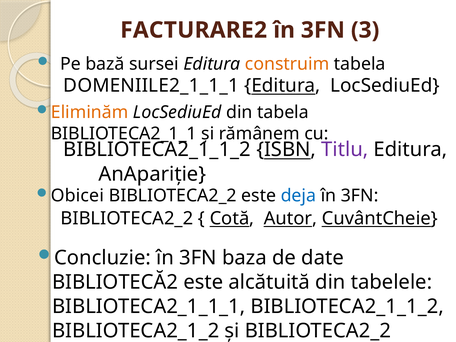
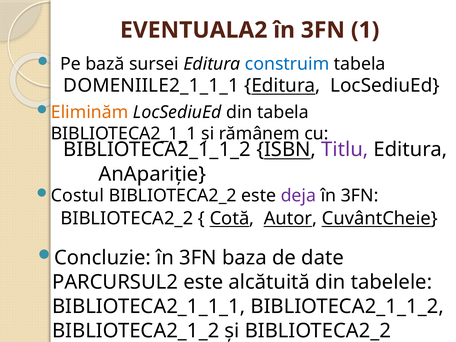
FACTURARE2: FACTURARE2 -> EVENTUALA2
3: 3 -> 1
construim colour: orange -> blue
Obicei: Obicei -> Costul
deja colour: blue -> purple
BIBLIOTECĂ2: BIBLIOTECĂ2 -> PARCURSUL2
